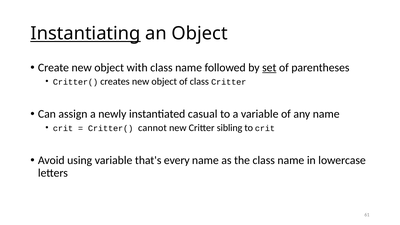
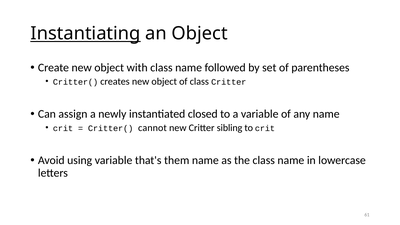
set underline: present -> none
casual: casual -> closed
every: every -> them
